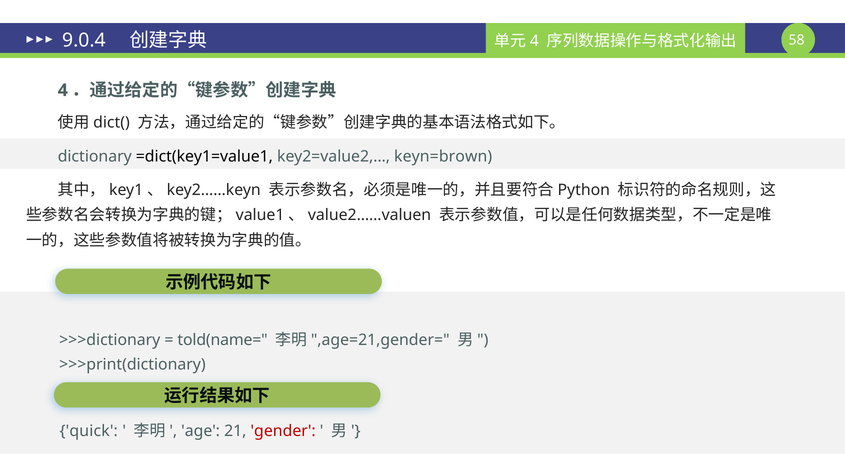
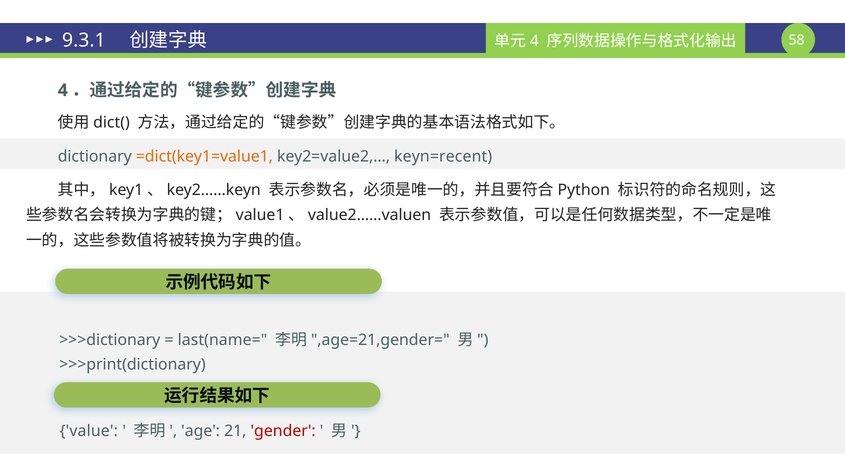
9.0.4: 9.0.4 -> 9.3.1
=dict(key1=value1 colour: black -> orange
keyn=brown: keyn=brown -> keyn=recent
told(name=: told(name= -> last(name=
quick: quick -> value
